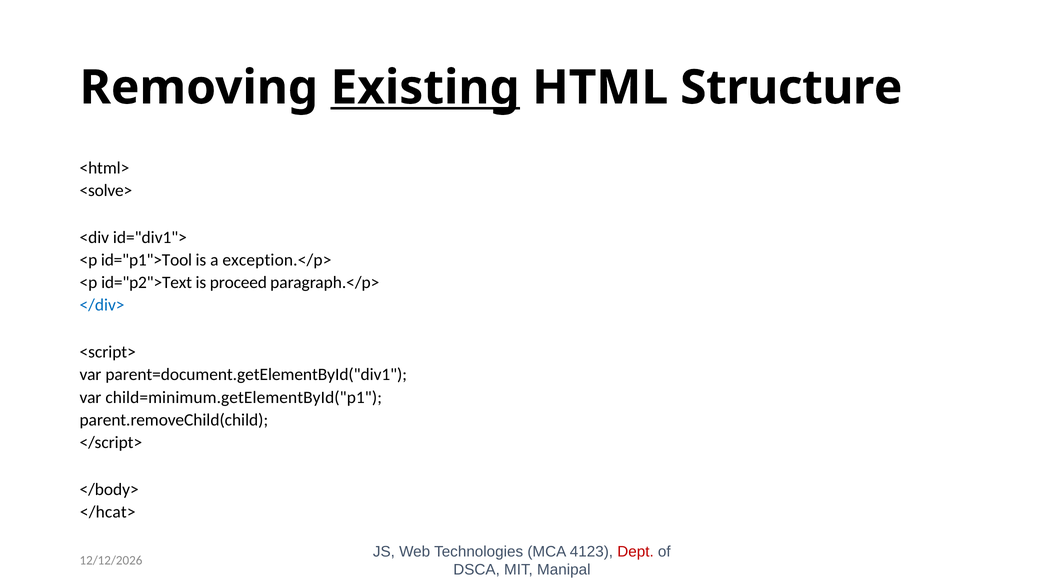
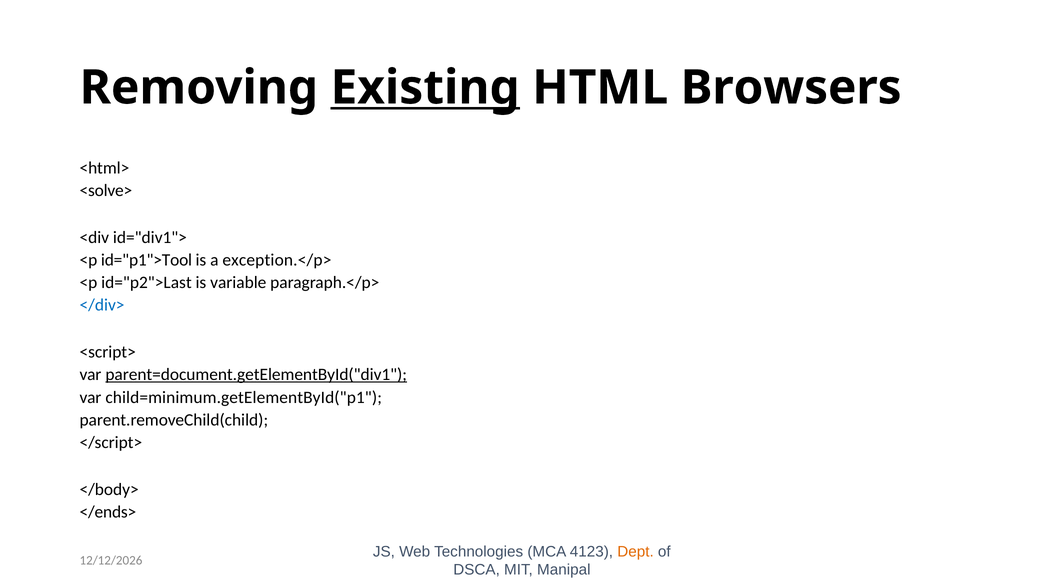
Structure: Structure -> Browsers
id="p2">Text: id="p2">Text -> id="p2">Last
proceed: proceed -> variable
parent=document.getElementById("div1 underline: none -> present
</hcat>: </hcat> -> </ends>
Dept colour: red -> orange
